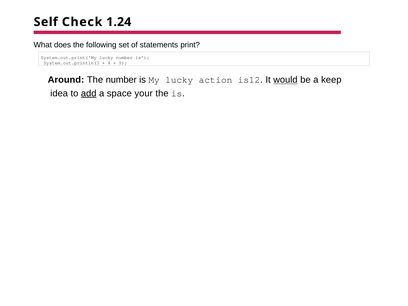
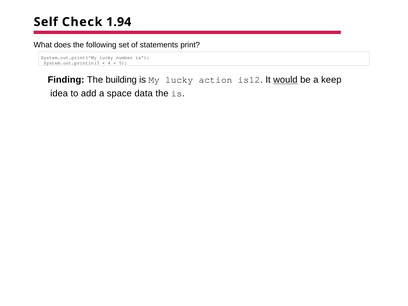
1.24: 1.24 -> 1.94
Around: Around -> Finding
The number: number -> building
add underline: present -> none
your: your -> data
